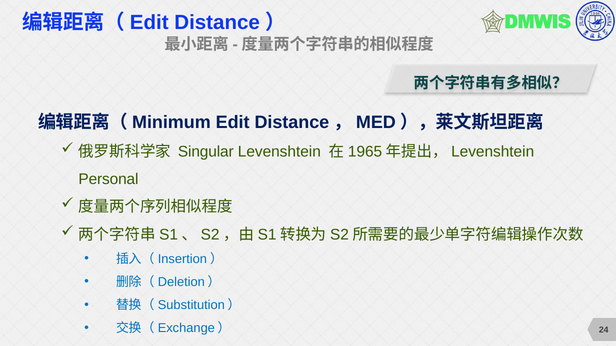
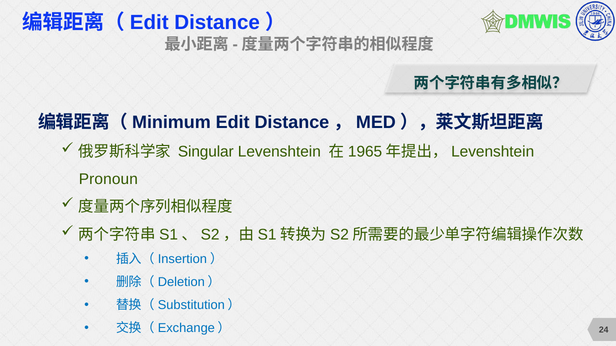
Personal: Personal -> Pronoun
